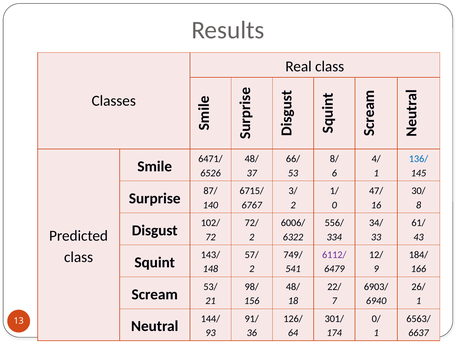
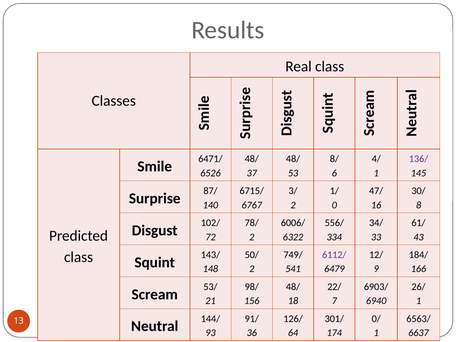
66/ at (293, 159): 66/ -> 48/
136/ colour: blue -> purple
72/: 72/ -> 78/
57/: 57/ -> 50/
